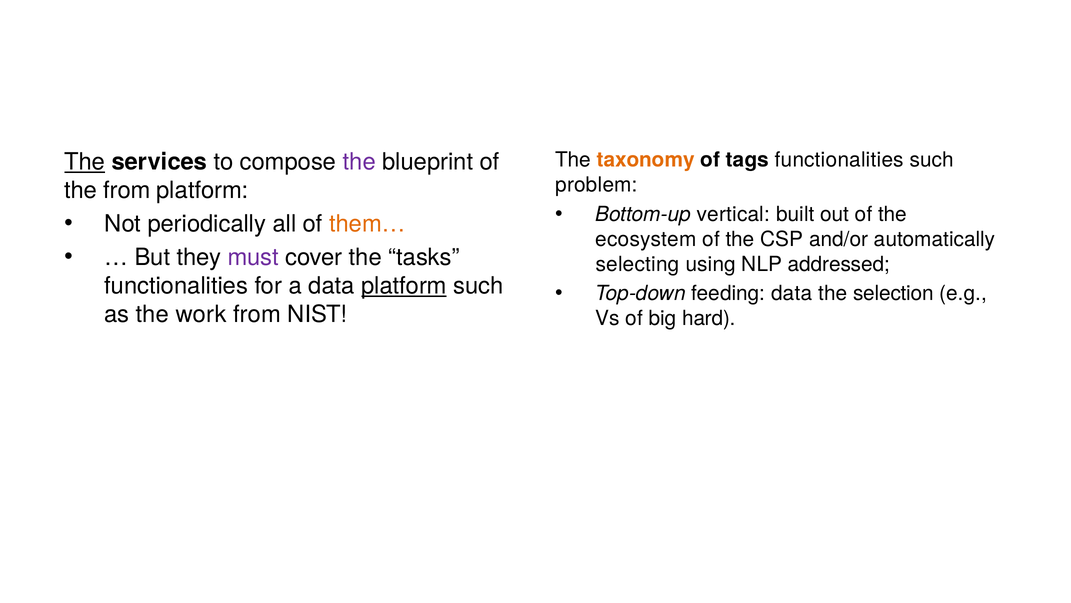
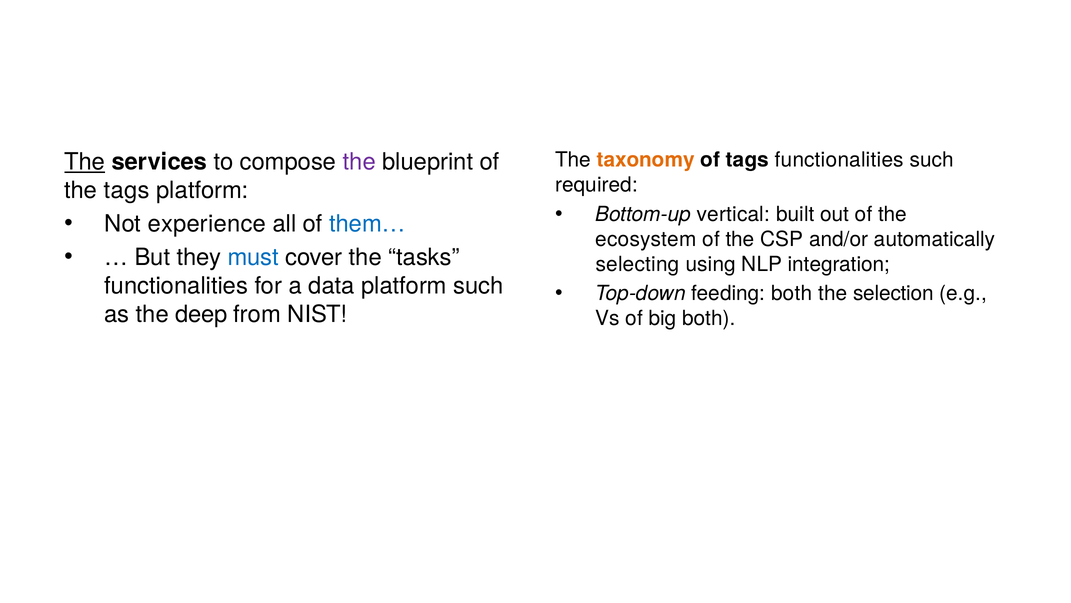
problem: problem -> required
the from: from -> tags
periodically: periodically -> experience
them… colour: orange -> blue
must colour: purple -> blue
addressed: addressed -> integration
platform at (404, 286) underline: present -> none
feeding data: data -> both
work: work -> deep
big hard: hard -> both
